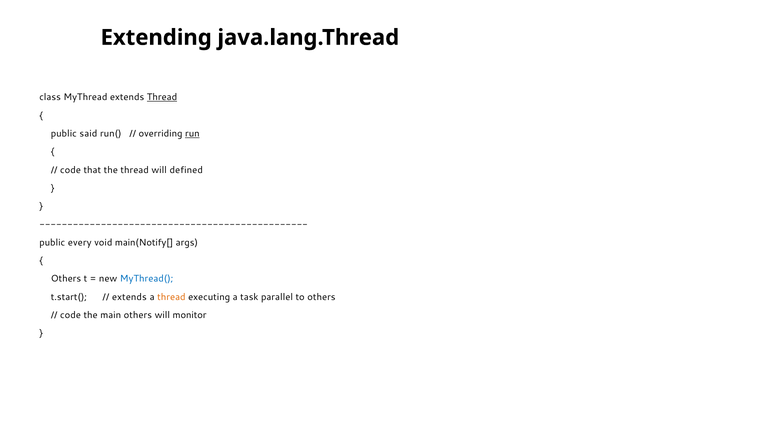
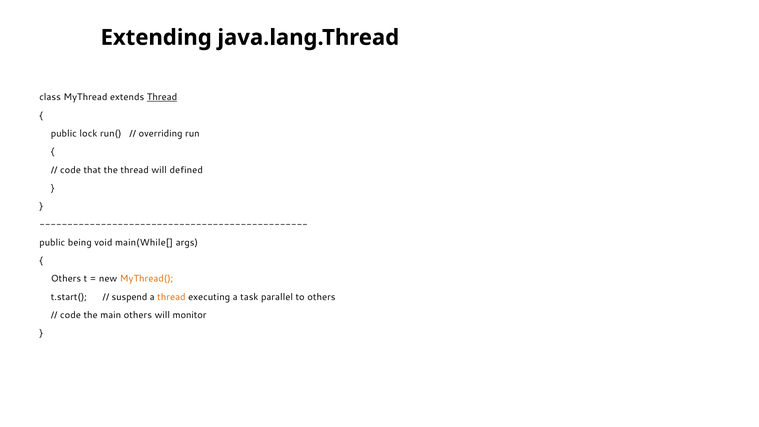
said: said -> lock
run underline: present -> none
every: every -> being
main(Notify[: main(Notify[ -> main(While[
MyThread( colour: blue -> orange
extends at (129, 297): extends -> suspend
